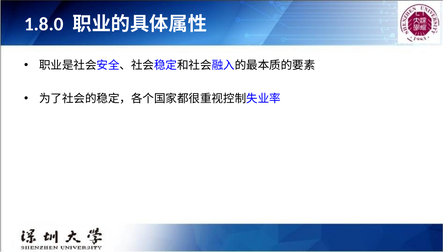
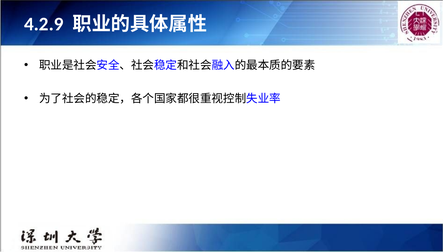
1.8.0: 1.8.0 -> 4.2.9
